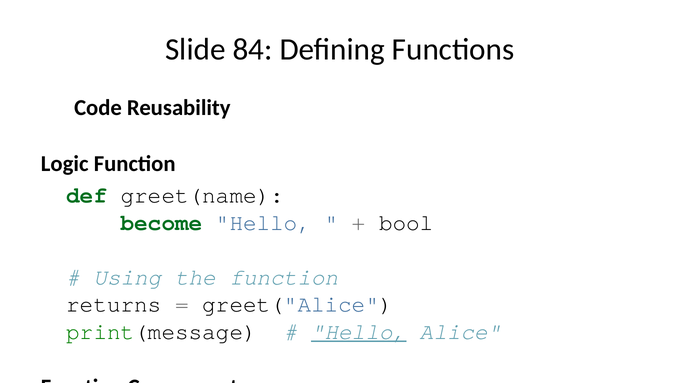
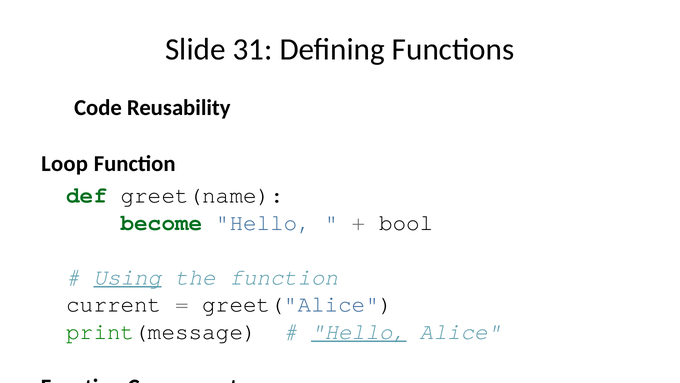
84: 84 -> 31
Logic: Logic -> Loop
Using underline: none -> present
returns: returns -> current
